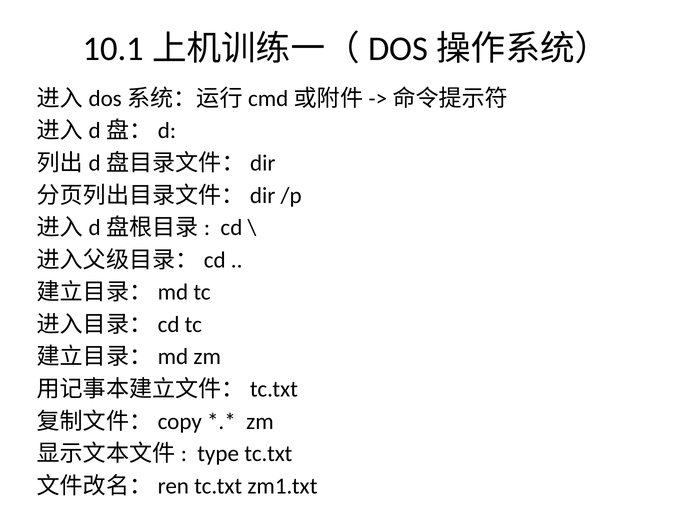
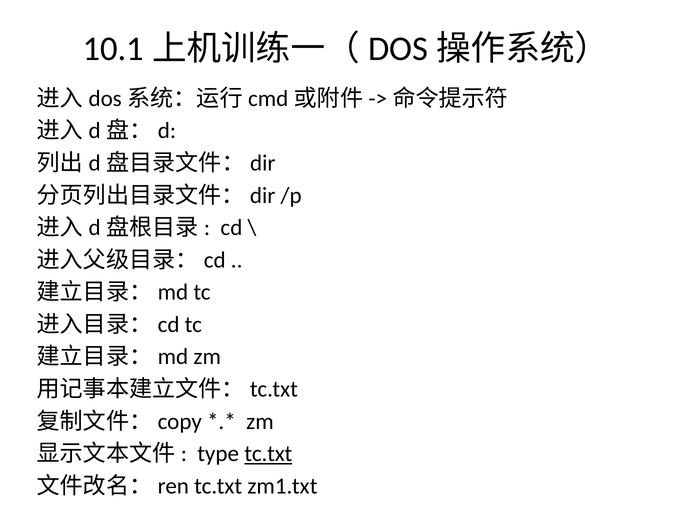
tc.txt at (268, 454) underline: none -> present
